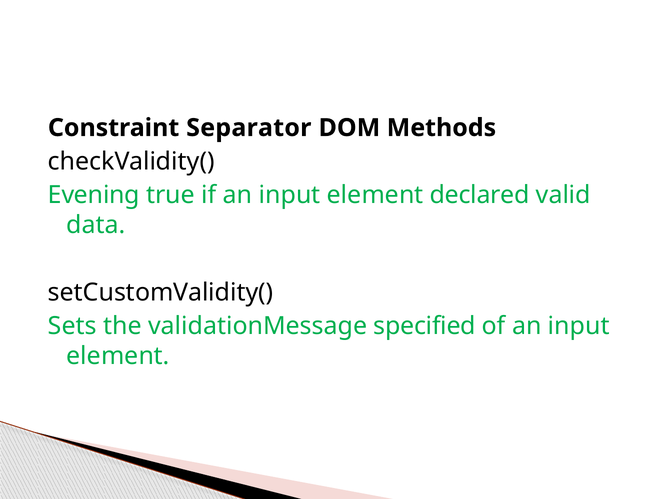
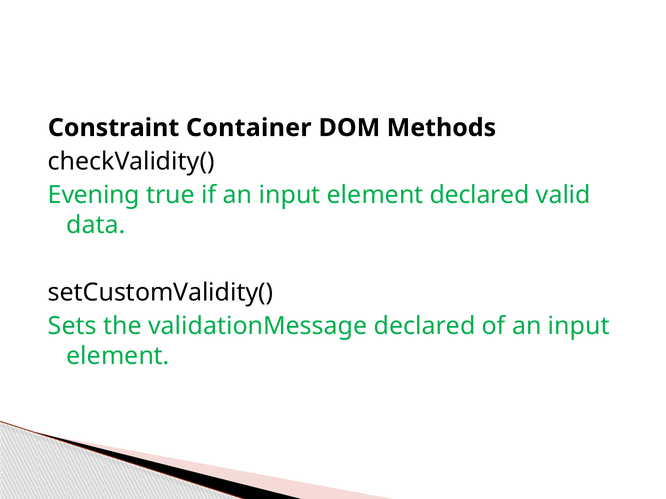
Separator: Separator -> Container
validationMessage specified: specified -> declared
